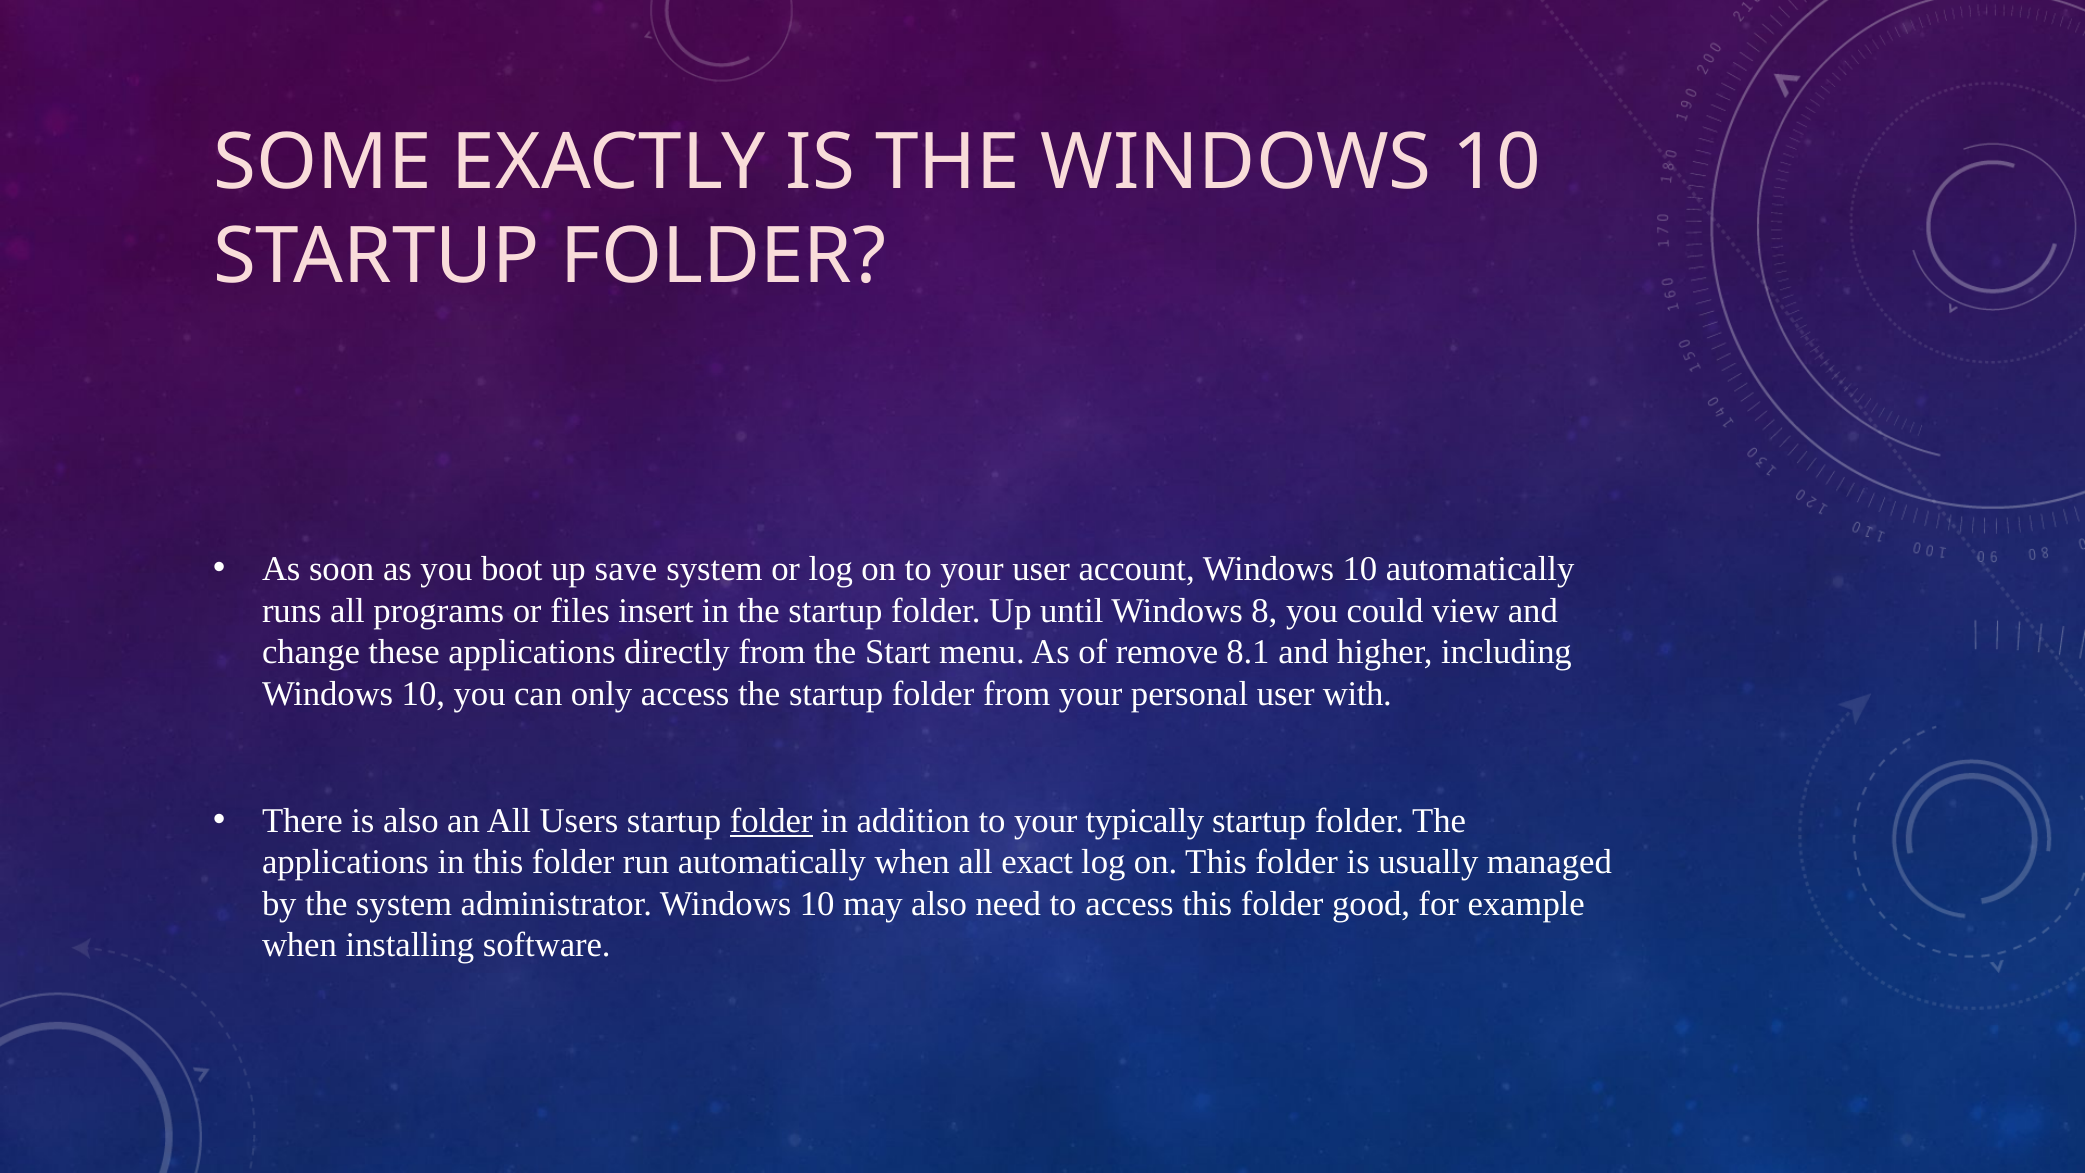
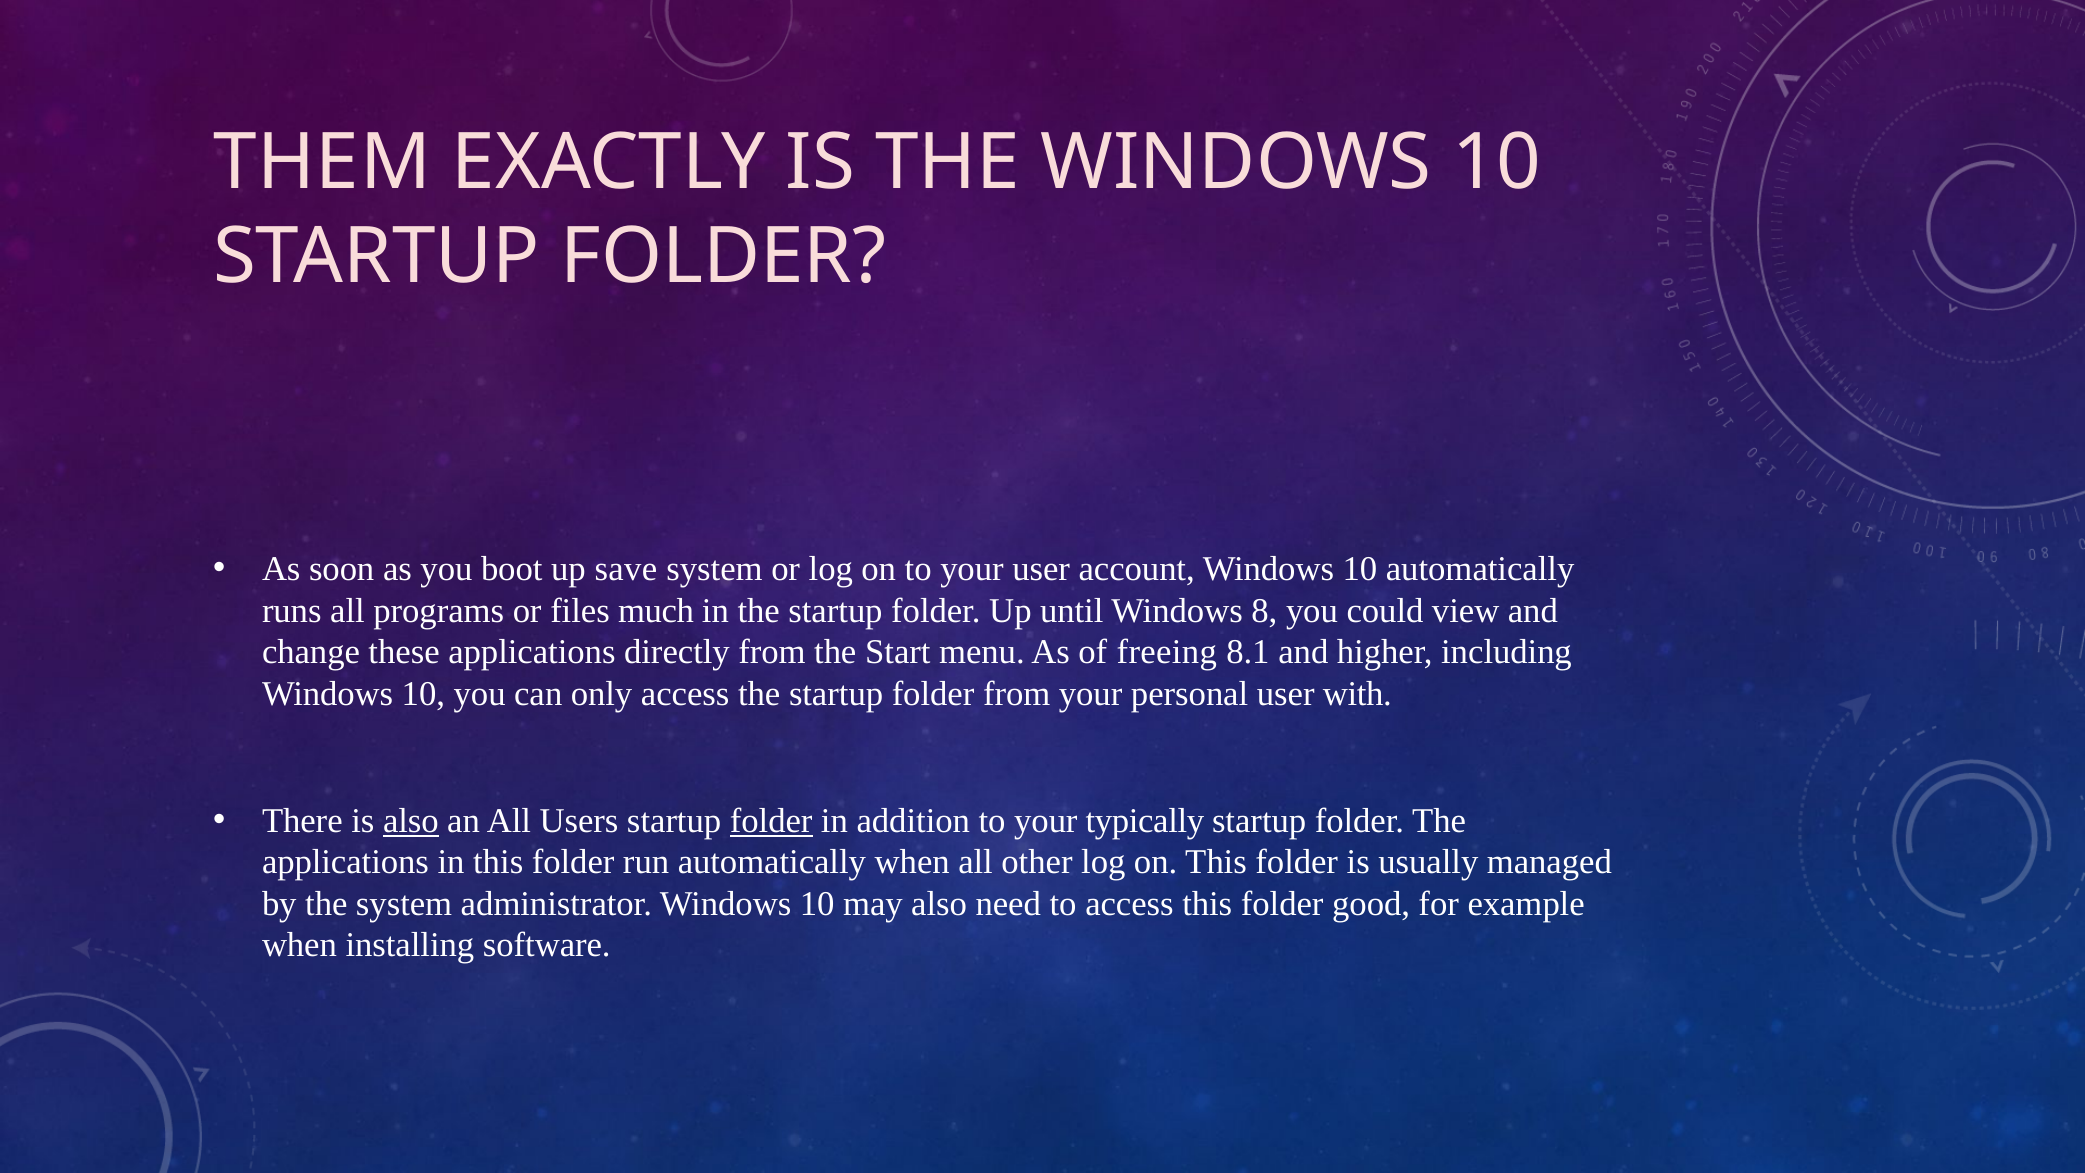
SOME: SOME -> THEM
insert: insert -> much
remove: remove -> freeing
also at (411, 821) underline: none -> present
exact: exact -> other
